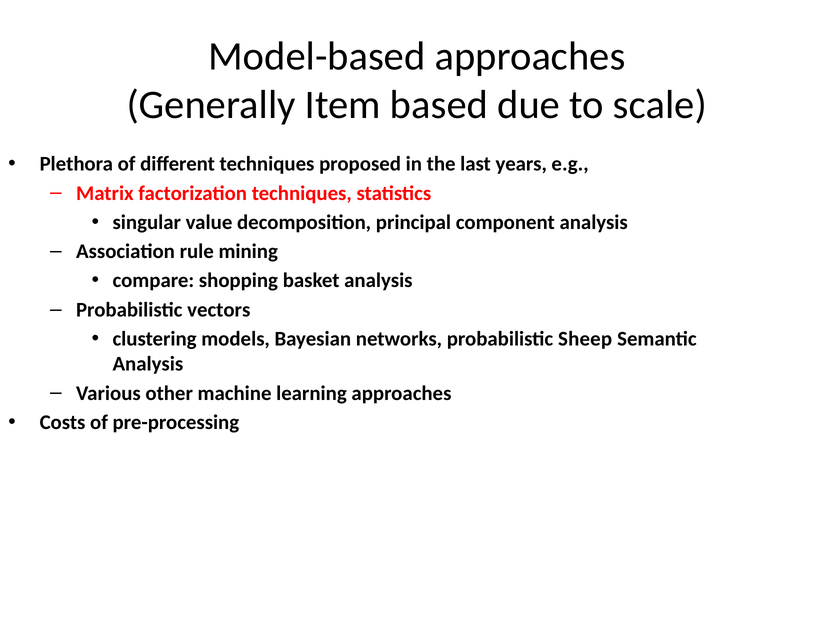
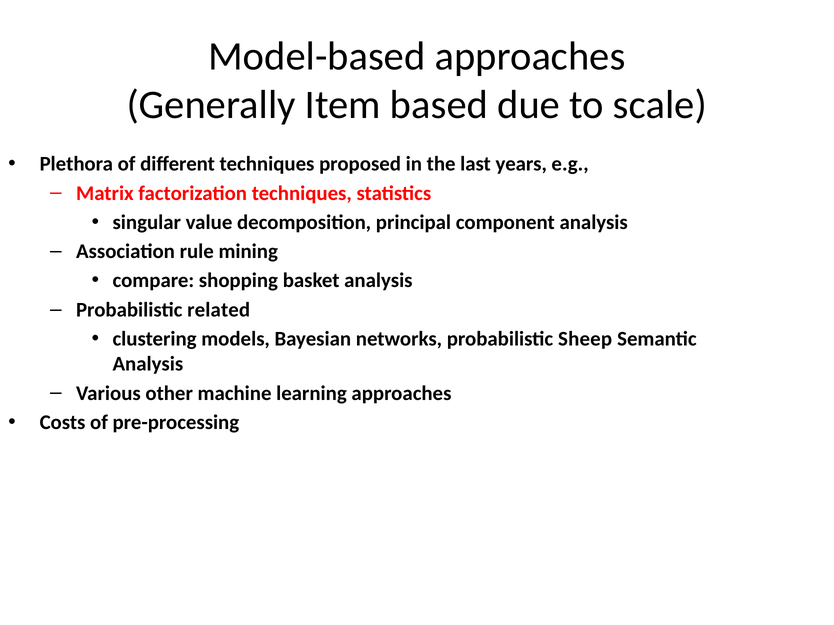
vectors: vectors -> related
